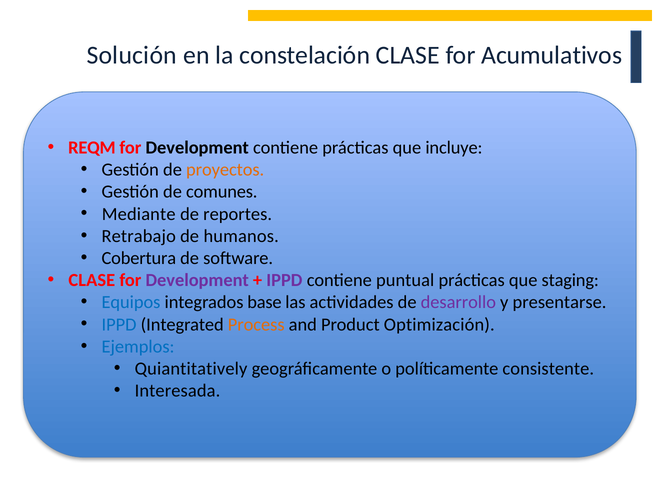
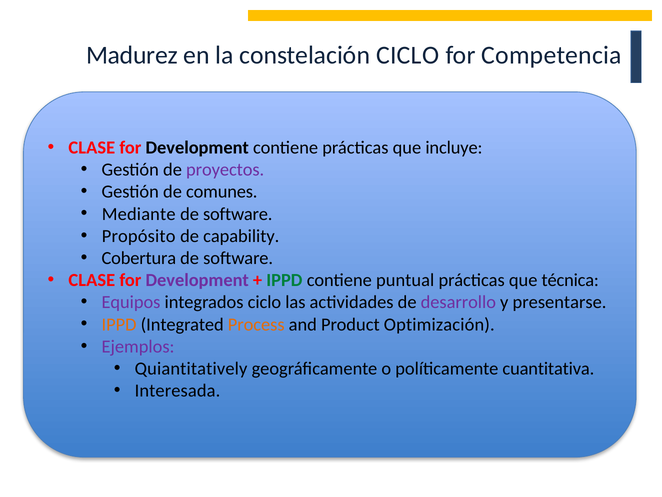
Solución: Solución -> Madurez
constelación CLASE: CLASE -> CICLO
Acumulativos: Acumulativos -> Competencia
REQM at (92, 148): REQM -> CLASE
proyectos colour: orange -> purple
reportes at (238, 214): reportes -> software
Retrabajo: Retrabajo -> Propósito
humanos: humanos -> capability
IPPD at (284, 280) colour: purple -> green
staging: staging -> técnica
Equipos colour: blue -> purple
integrados base: base -> ciclo
IPPD at (119, 324) colour: blue -> orange
Ejemplos colour: blue -> purple
consistente: consistente -> cuantitativa
